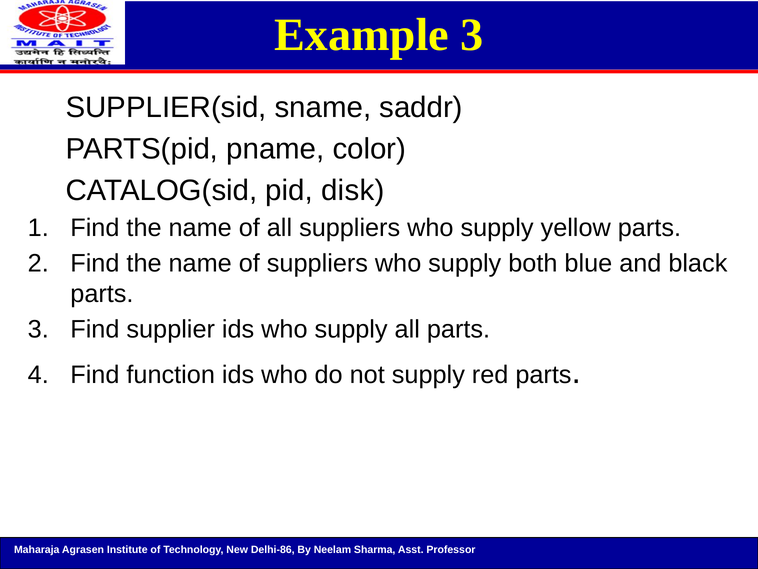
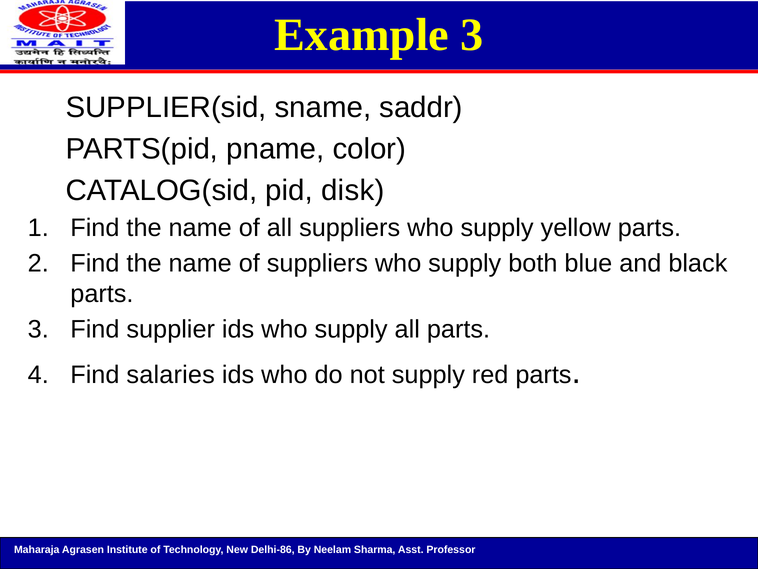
function: function -> salaries
